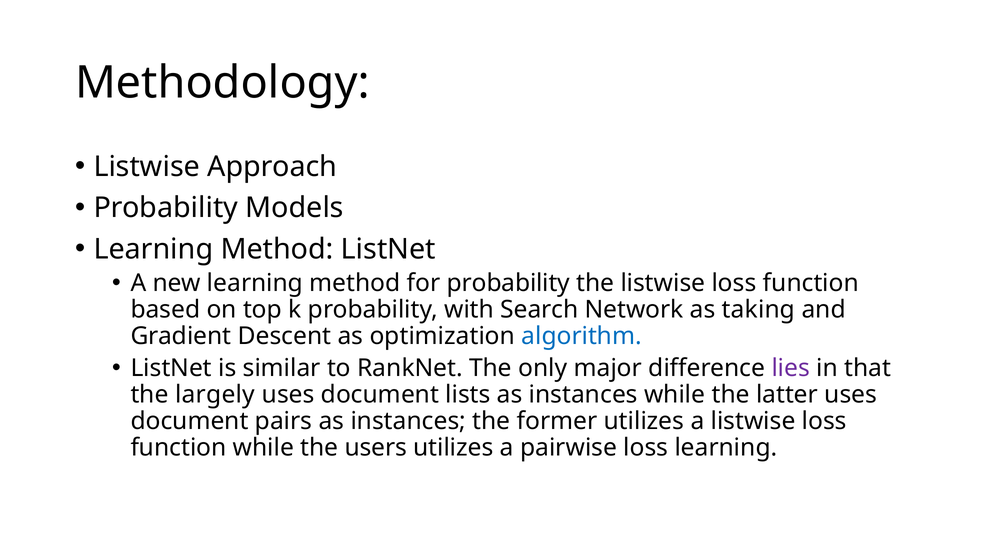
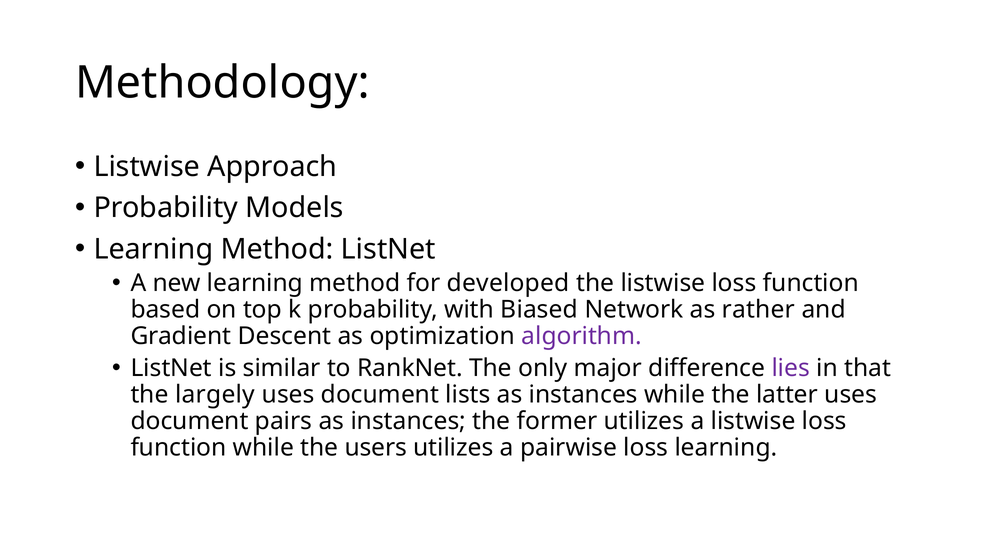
for probability: probability -> developed
Search: Search -> Biased
taking: taking -> rather
algorithm colour: blue -> purple
